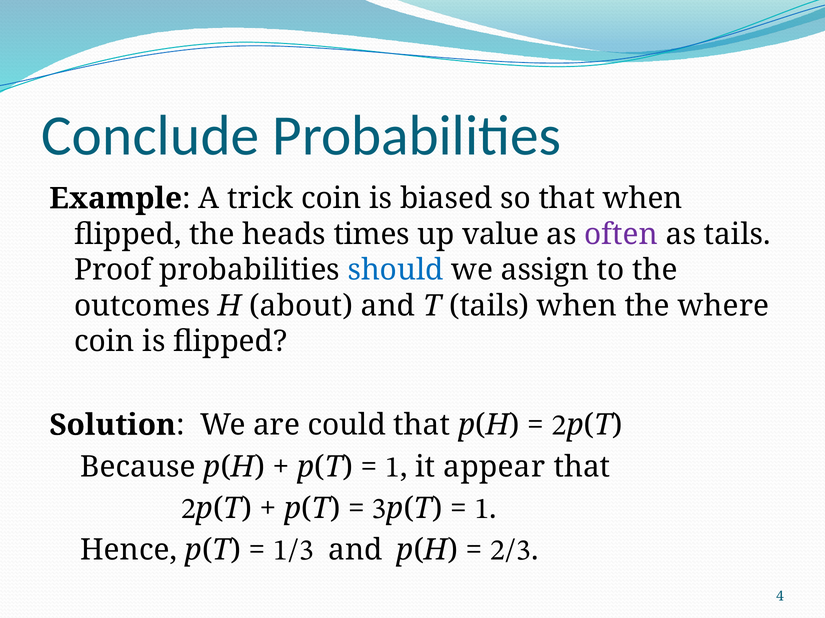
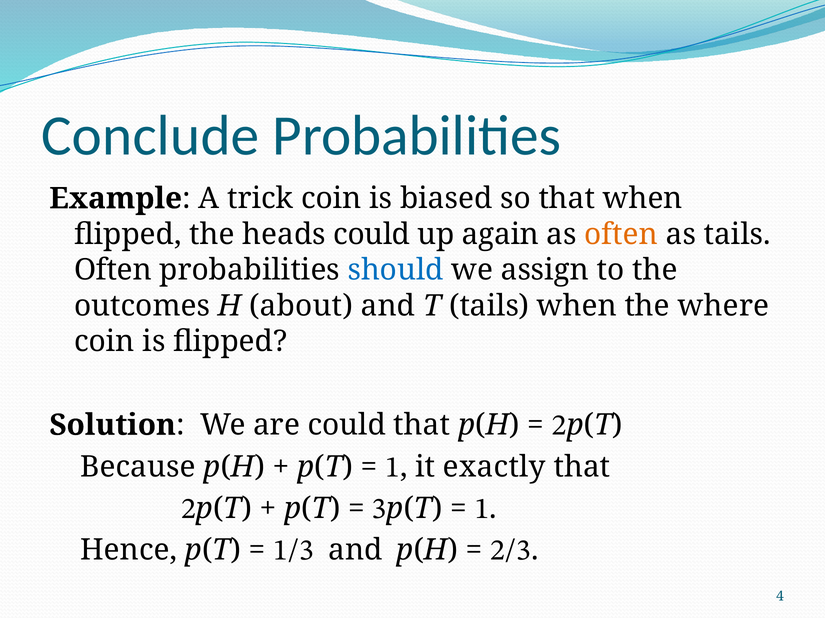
heads times: times -> could
value: value -> again
often at (621, 235) colour: purple -> orange
Proof at (113, 270): Proof -> Often
appear: appear -> exactly
